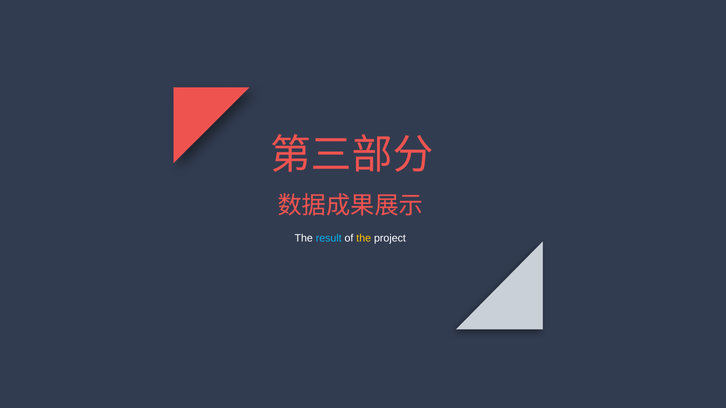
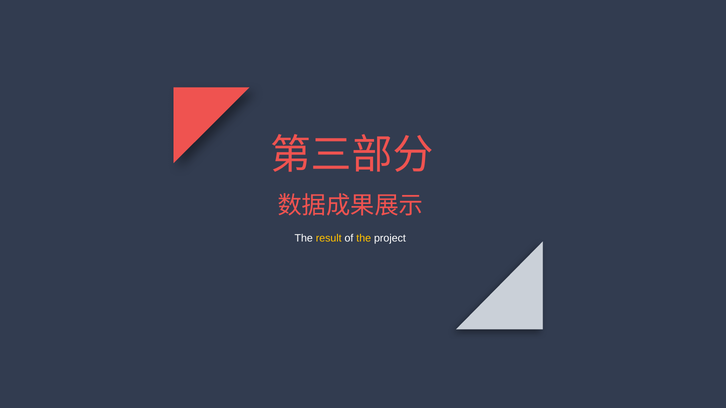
result colour: light blue -> yellow
